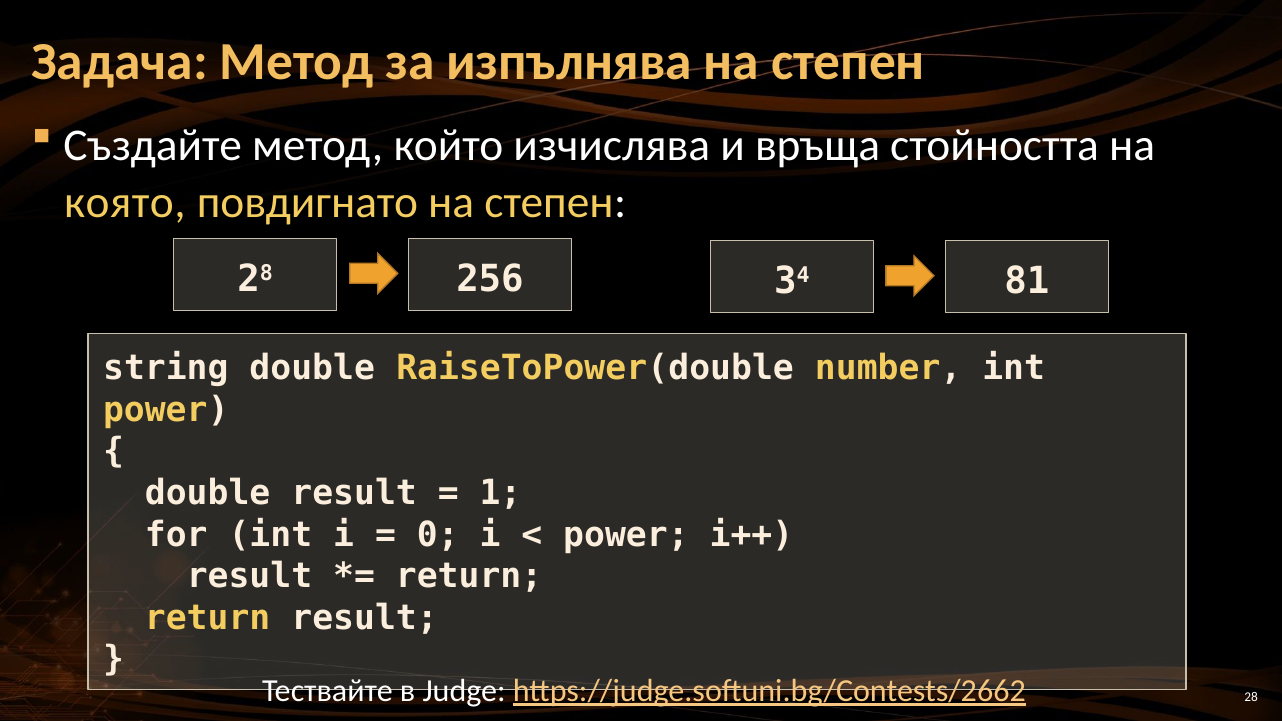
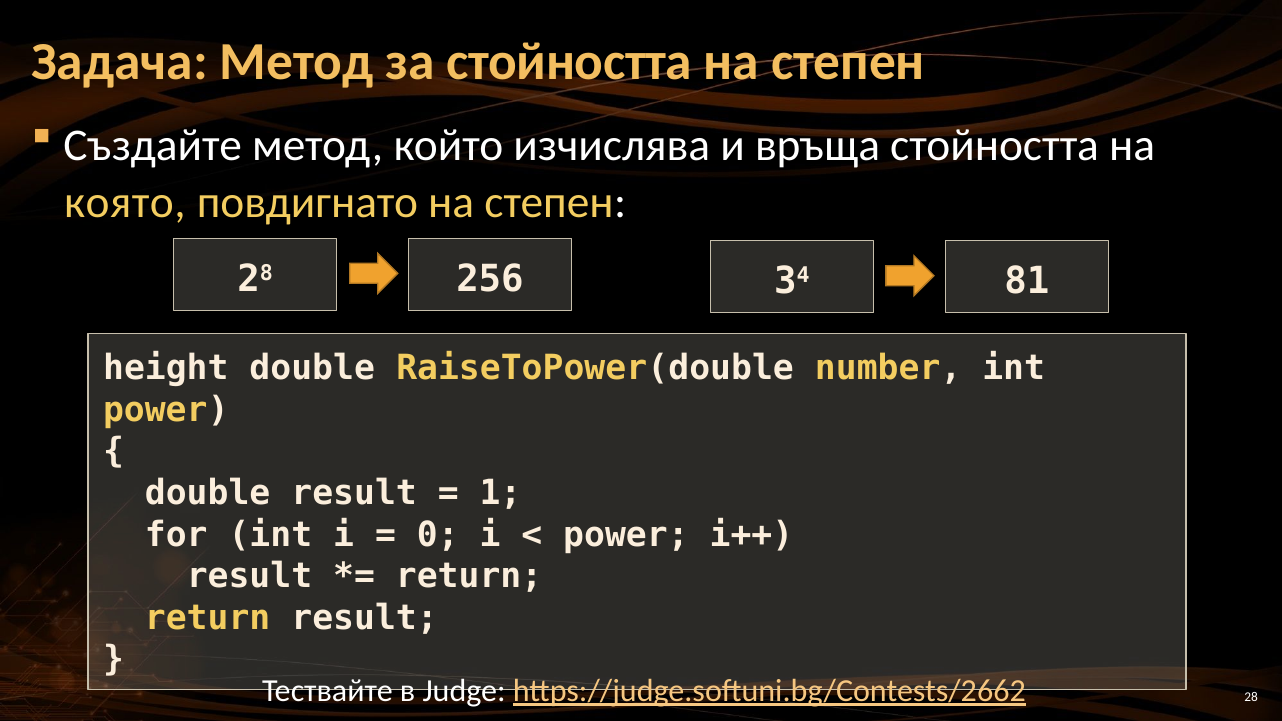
за изпълнява: изпълнява -> стойността
string: string -> height
